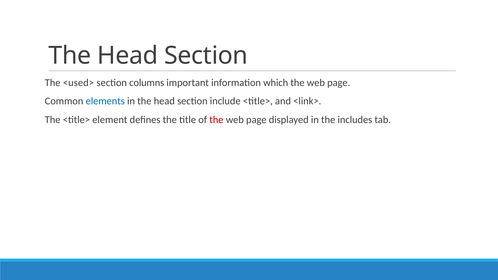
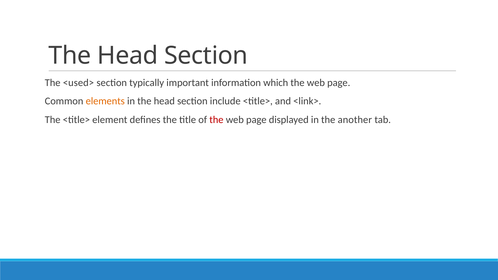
columns: columns -> typically
elements colour: blue -> orange
includes: includes -> another
